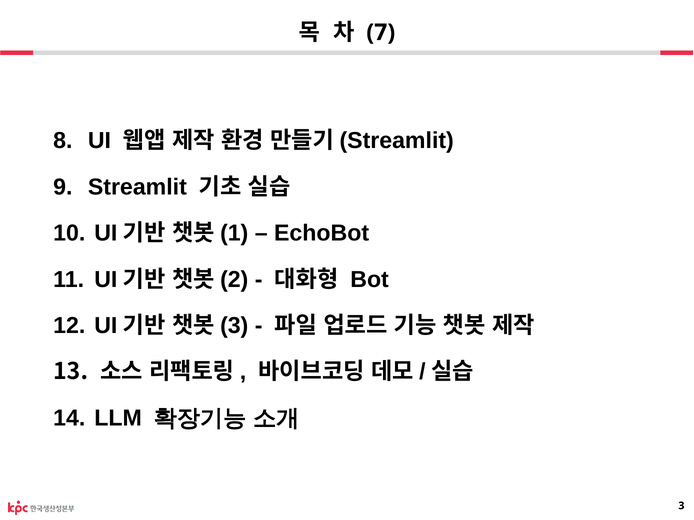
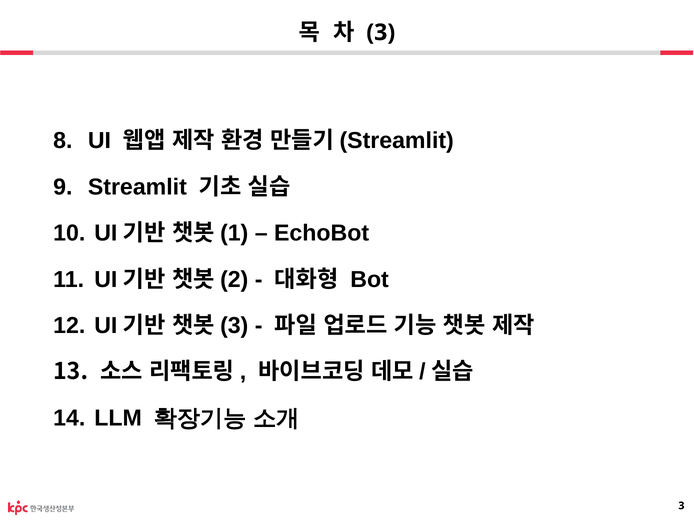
7 at (381, 33): 7 -> 3
